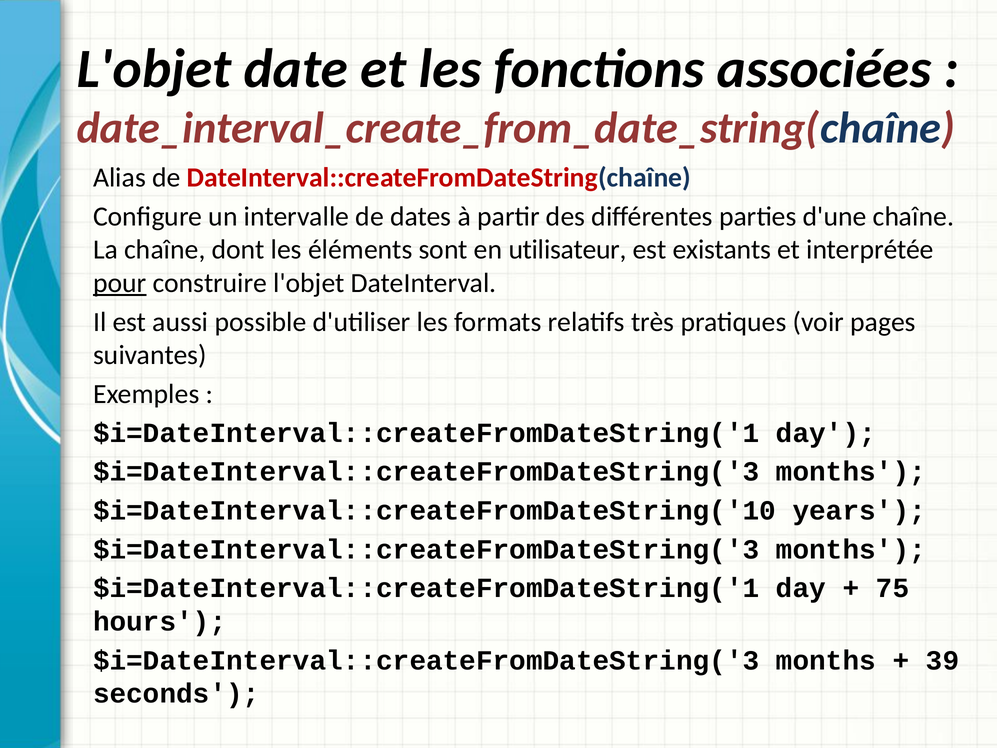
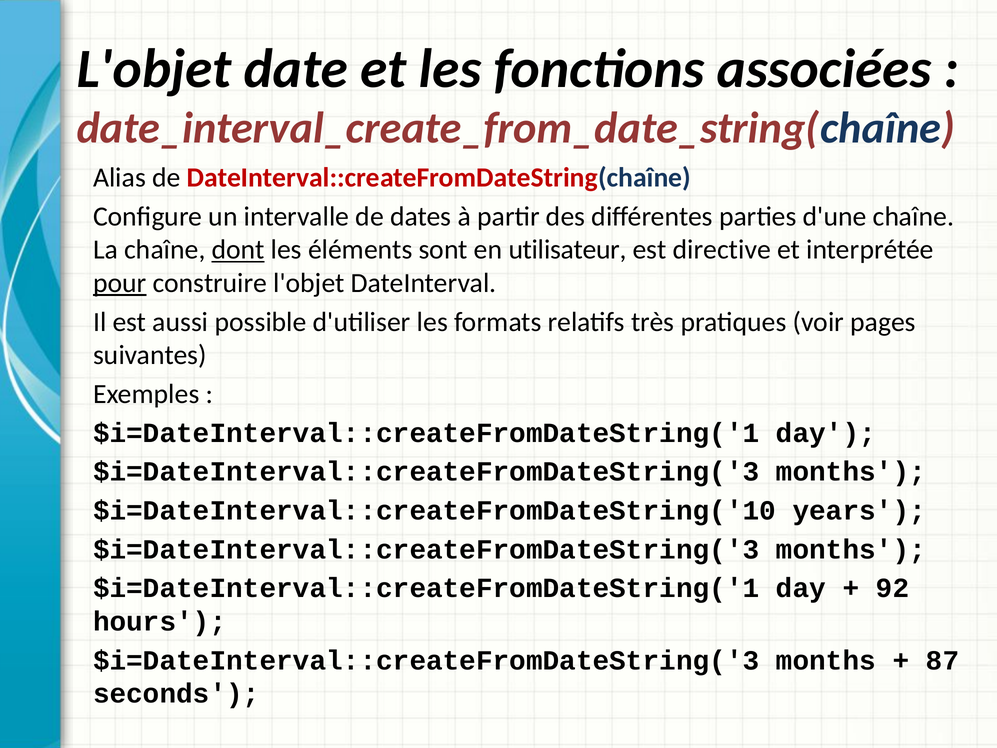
dont underline: none -> present
existants: existants -> directive
75: 75 -> 92
39: 39 -> 87
